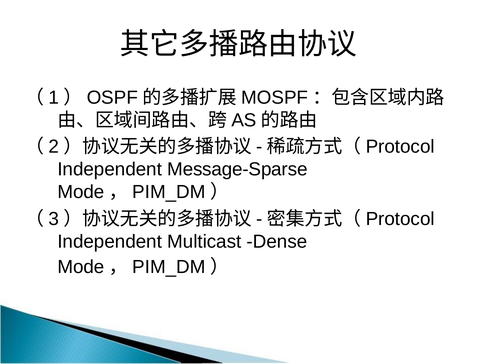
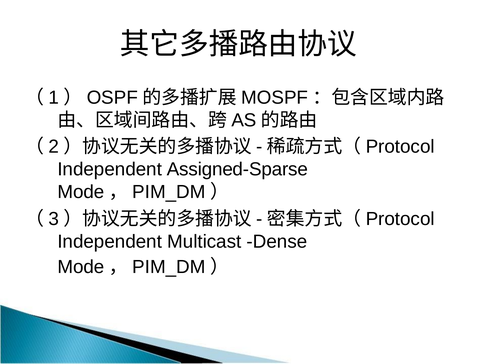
Message-Sparse: Message-Sparse -> Assigned-Sparse
